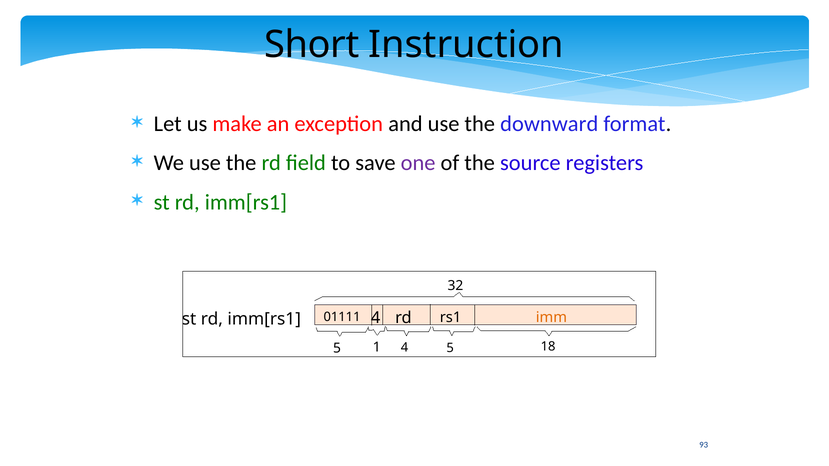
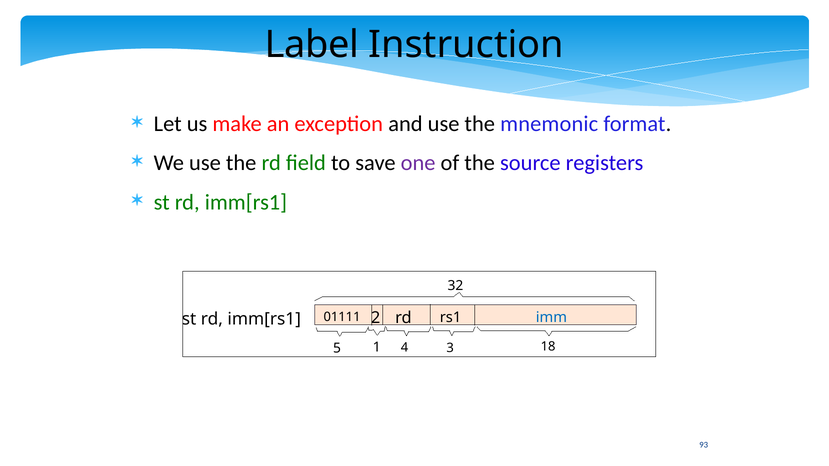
Short: Short -> Label
downward: downward -> mnemonic
imm colour: orange -> blue
imm[rs1 4: 4 -> 2
4 5: 5 -> 3
